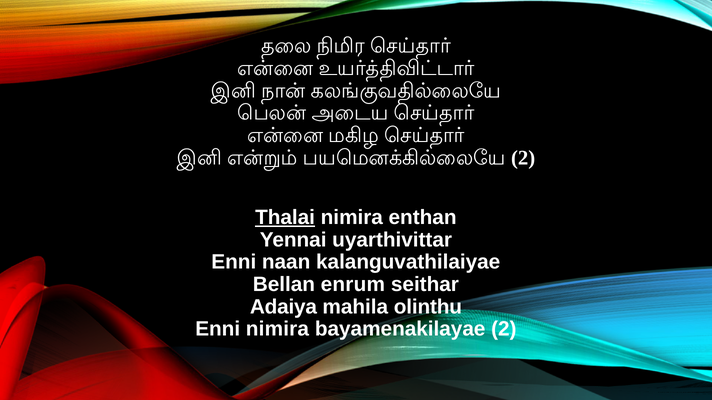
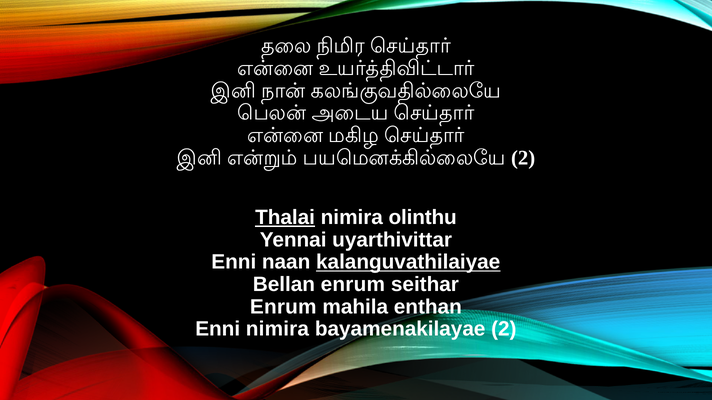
enthan: enthan -> olinthu
kalanguvathilaiyae underline: none -> present
Adaiya at (283, 307): Adaiya -> Enrum
olinthu: olinthu -> enthan
